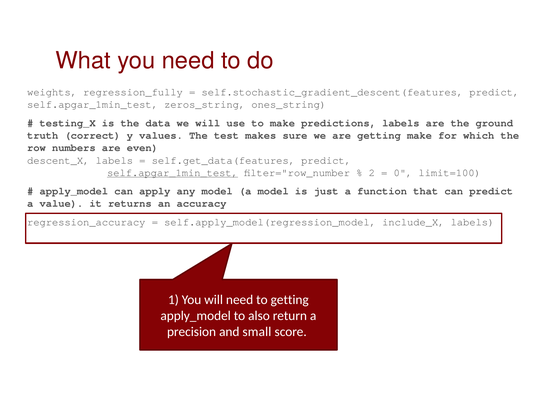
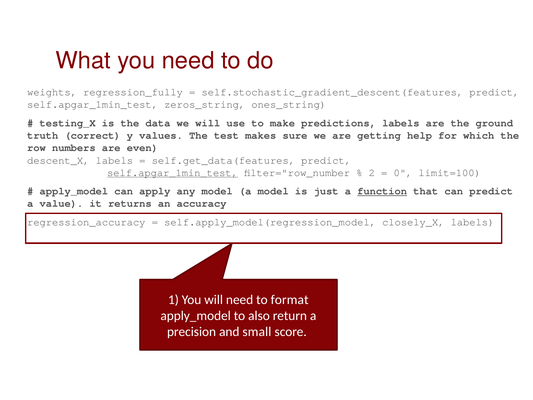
getting make: make -> help
function underline: none -> present
include_X: include_X -> closely_X
to getting: getting -> format
